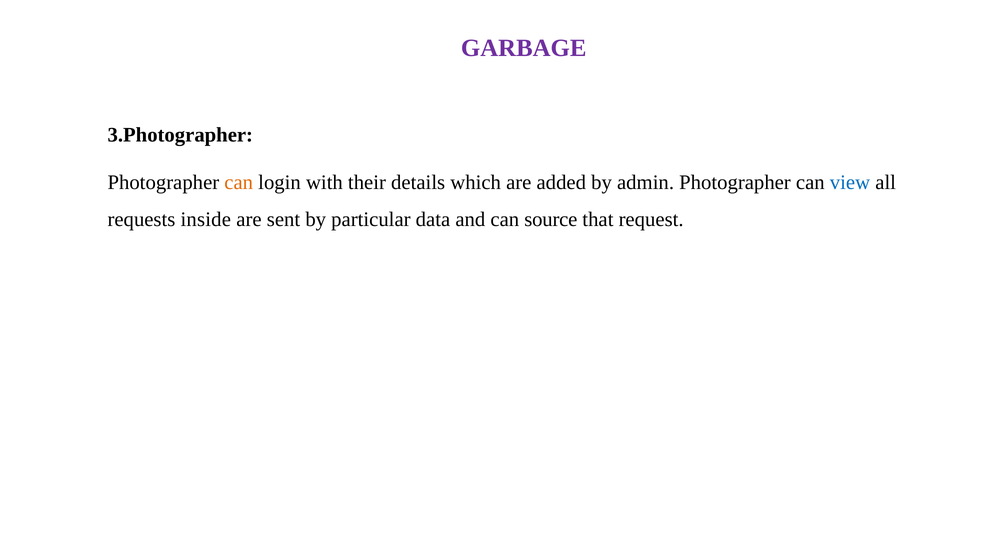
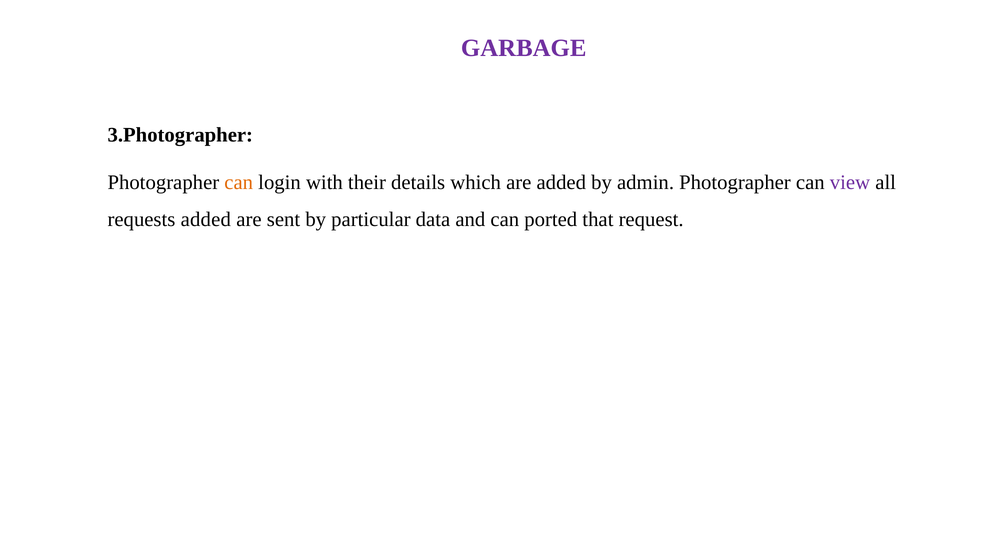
view colour: blue -> purple
requests inside: inside -> added
source: source -> ported
